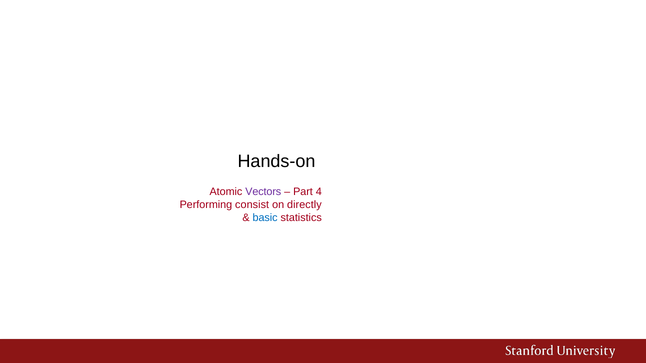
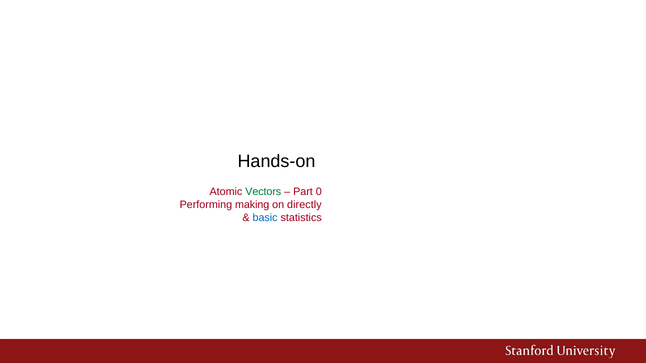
Vectors colour: purple -> green
4: 4 -> 0
consist: consist -> making
